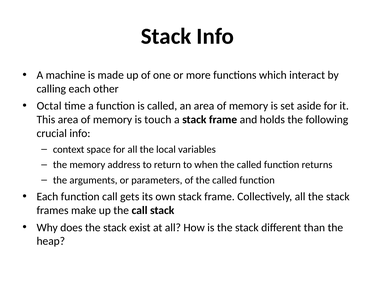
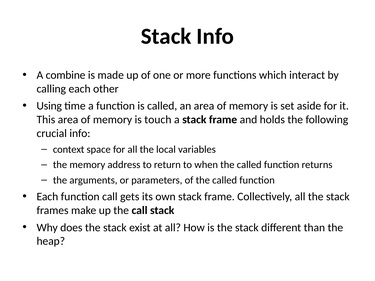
machine: machine -> combine
Octal: Octal -> Using
